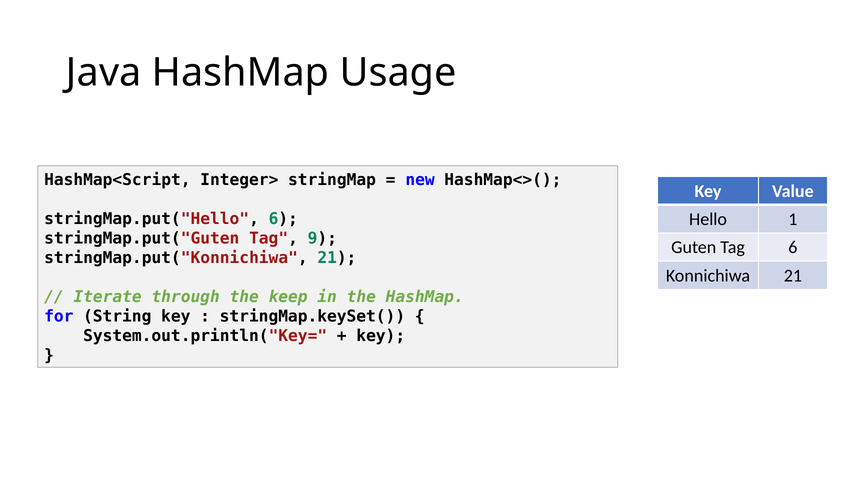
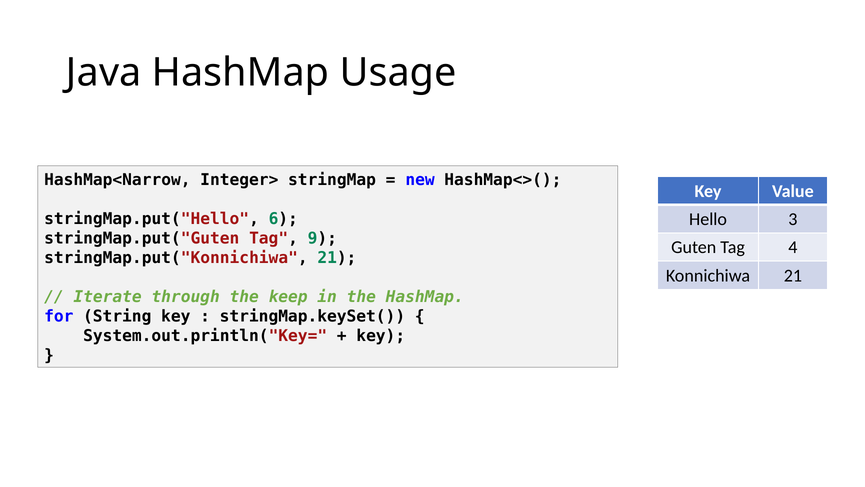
HashMap<Script: HashMap<Script -> HashMap<Narrow
1: 1 -> 3
Tag 6: 6 -> 4
